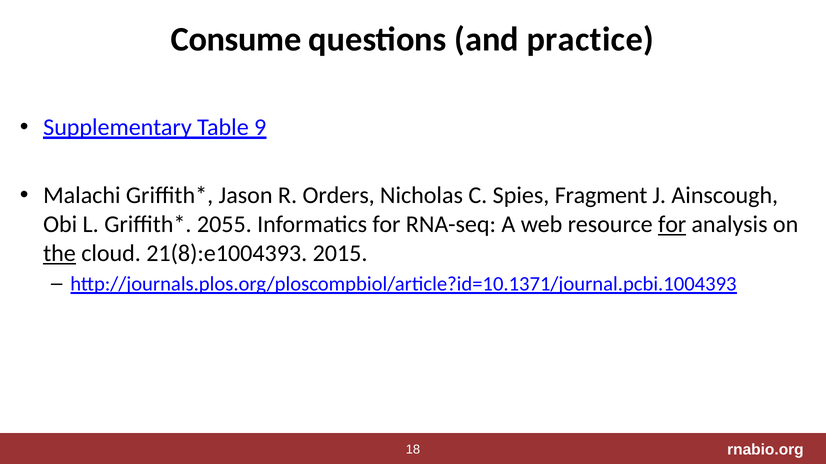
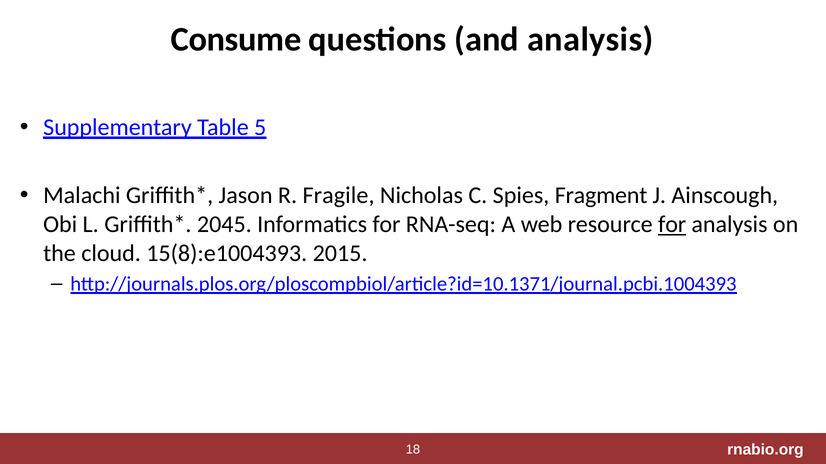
and practice: practice -> analysis
9: 9 -> 5
Orders: Orders -> Fragile
2055: 2055 -> 2045
the underline: present -> none
21(8):e1004393: 21(8):e1004393 -> 15(8):e1004393
